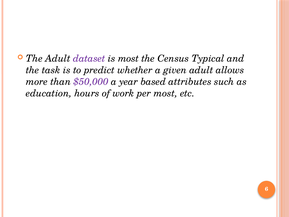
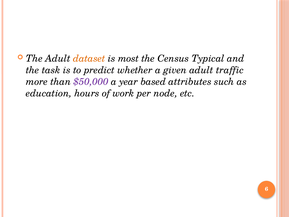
dataset colour: purple -> orange
allows: allows -> traffic
per most: most -> node
